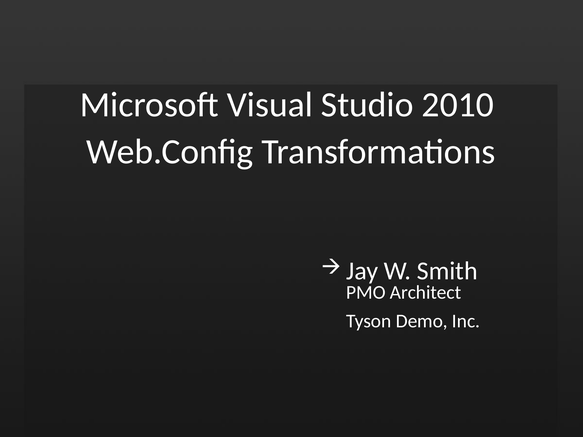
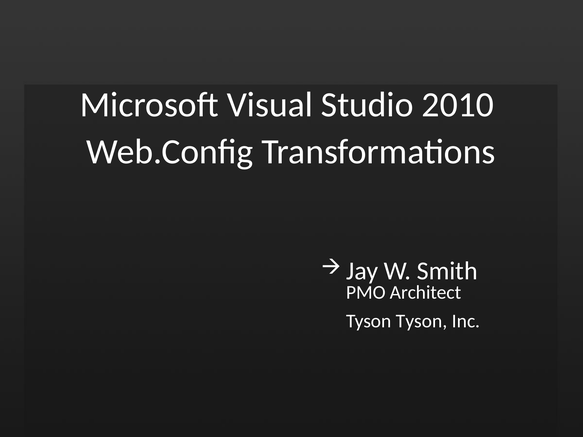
Tyson Demo: Demo -> Tyson
